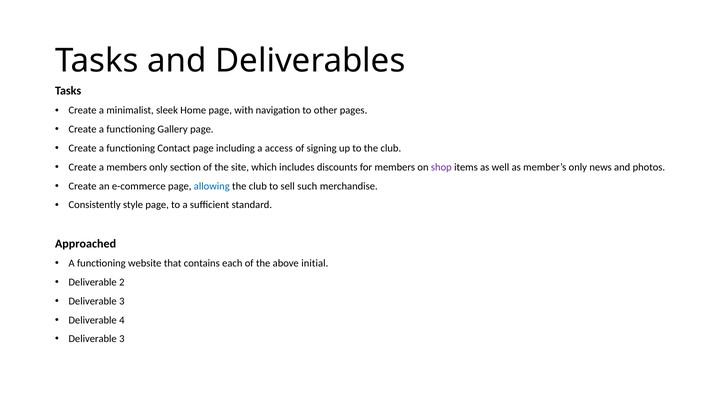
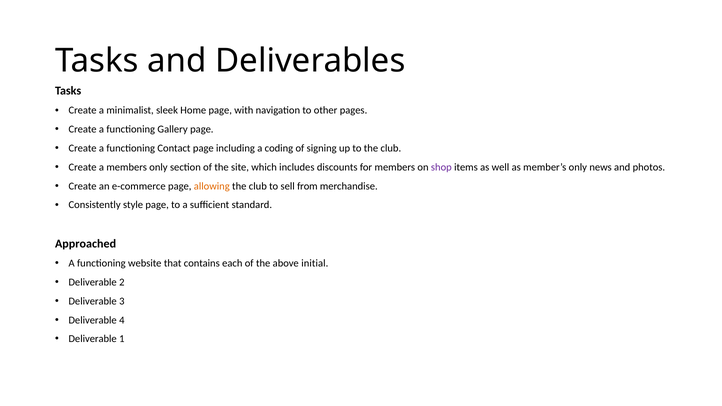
access: access -> coding
allowing colour: blue -> orange
such: such -> from
3 at (122, 339): 3 -> 1
